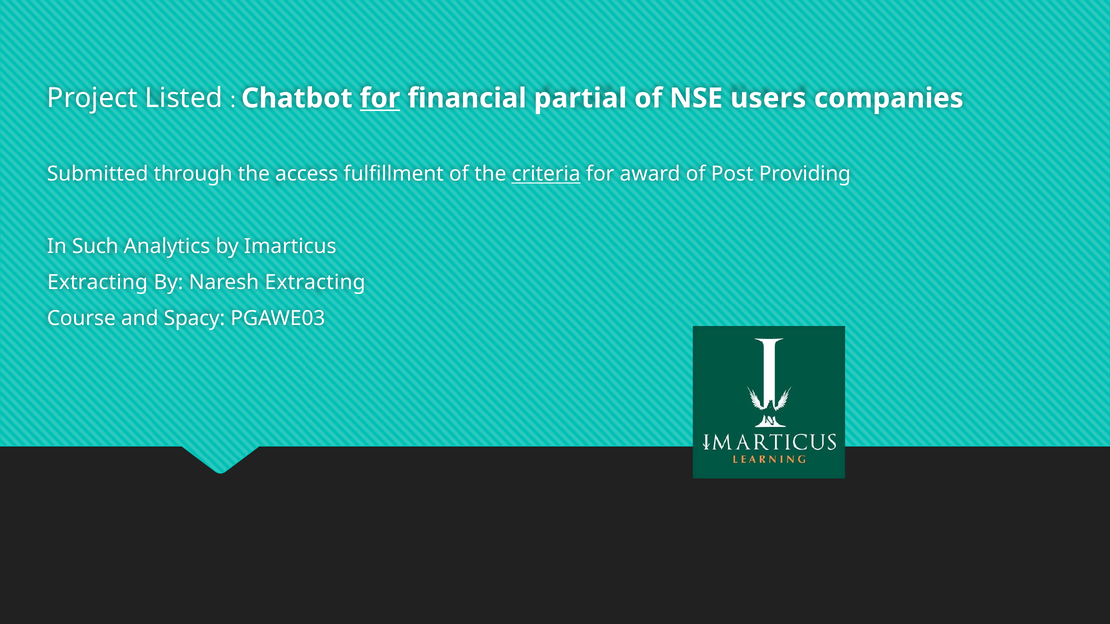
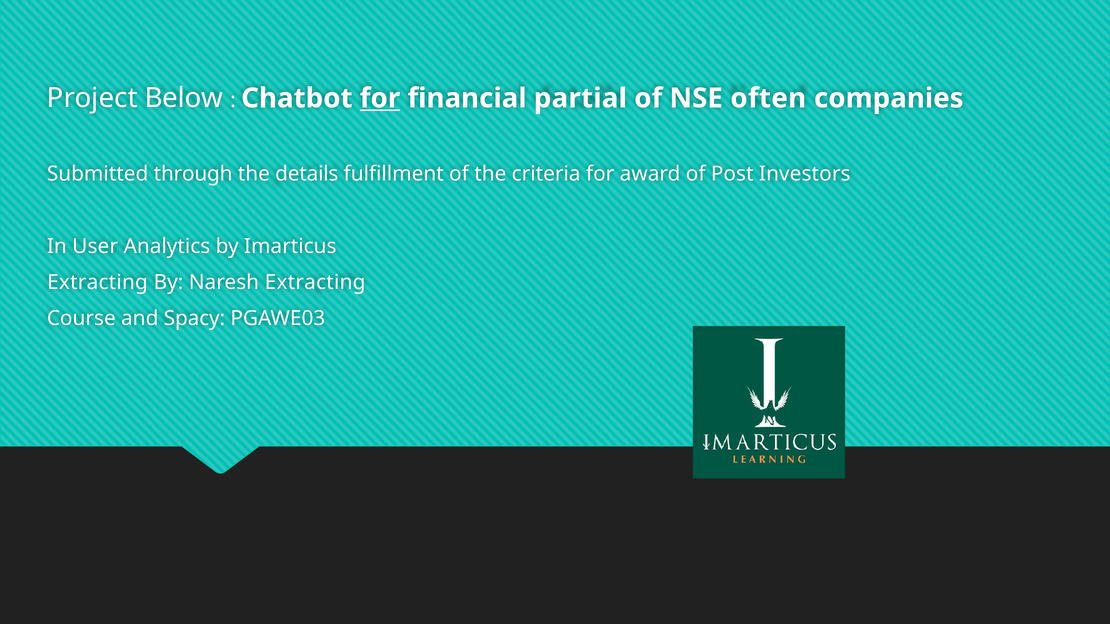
Listed: Listed -> Below
users: users -> often
access: access -> details
criteria underline: present -> none
Providing: Providing -> Investors
Such: Such -> User
